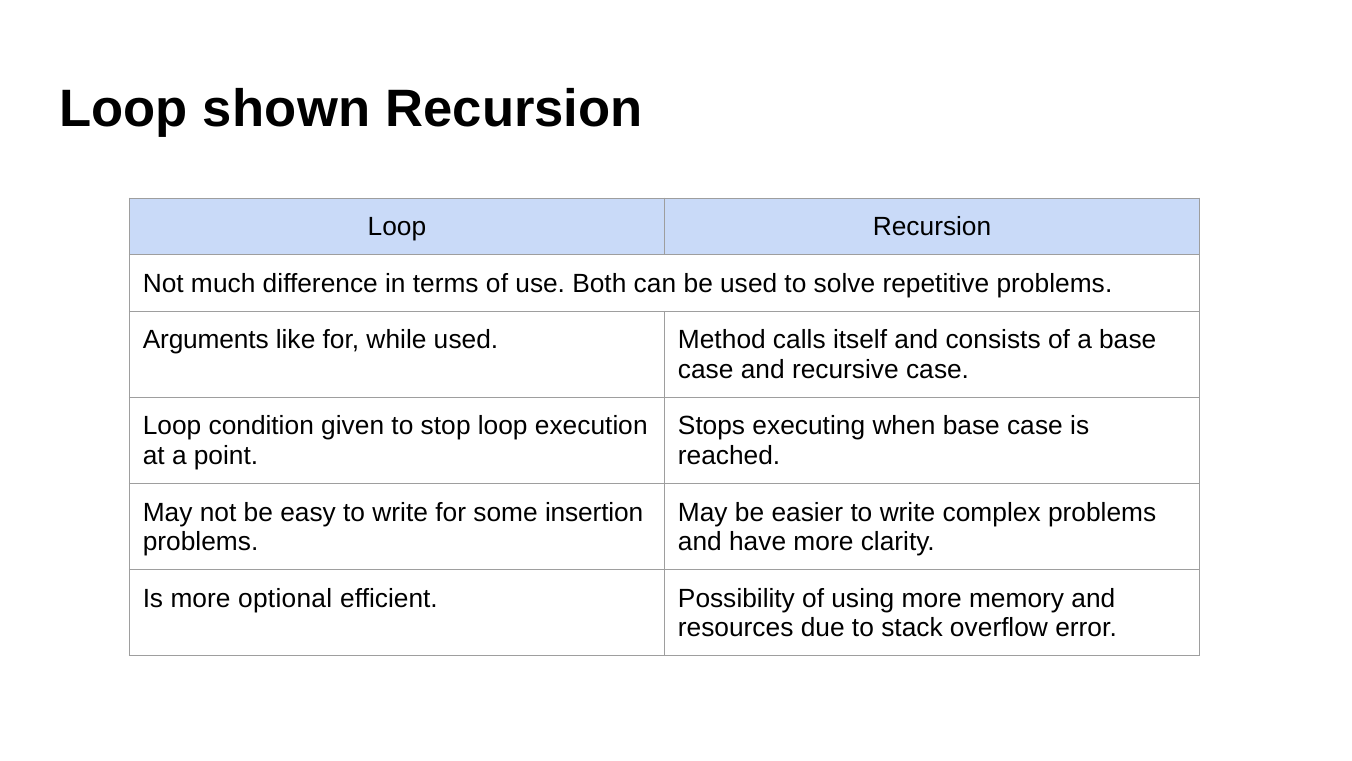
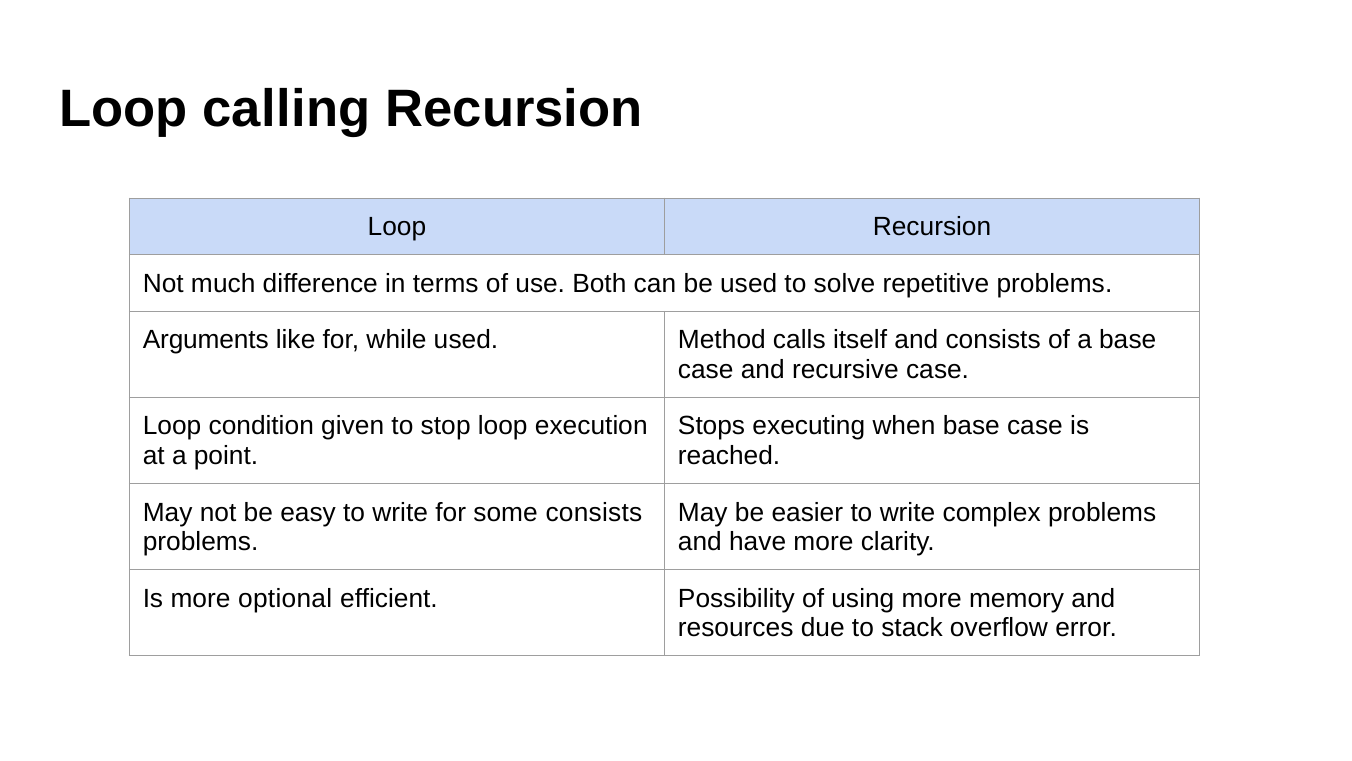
shown: shown -> calling
some insertion: insertion -> consists
